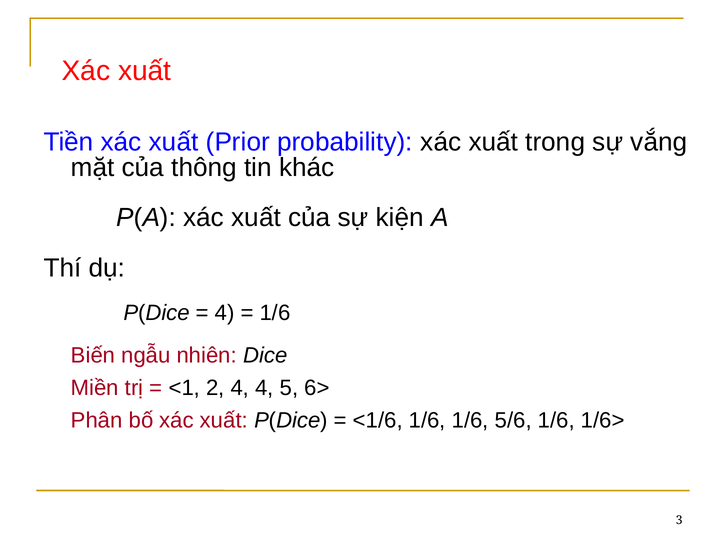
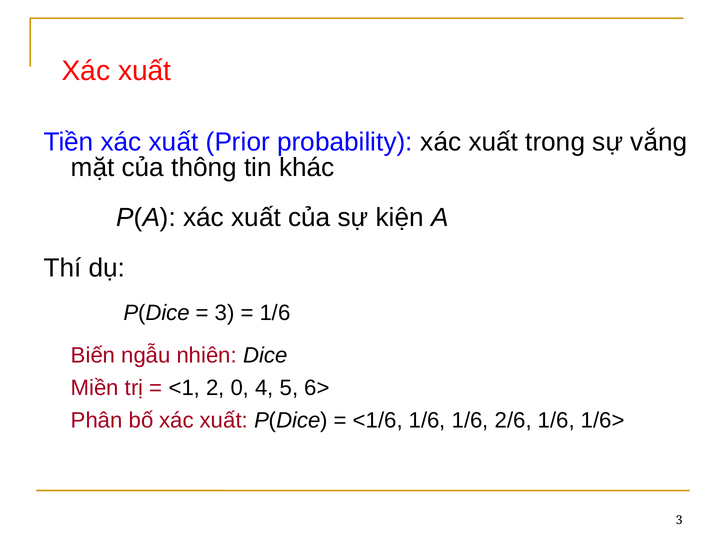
4 at (225, 313): 4 -> 3
2 4: 4 -> 0
5/6: 5/6 -> 2/6
